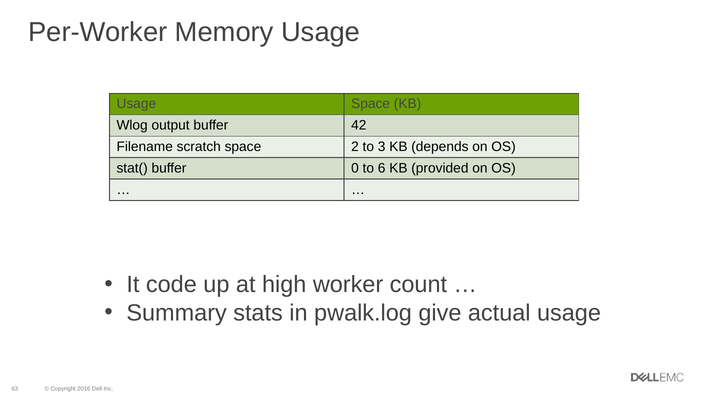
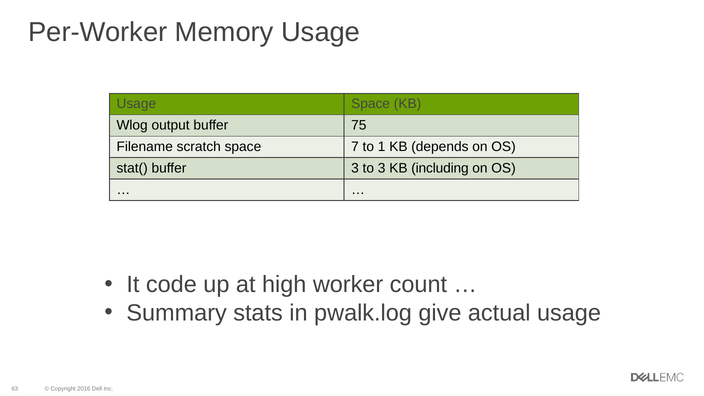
42: 42 -> 75
2: 2 -> 7
3: 3 -> 1
buffer 0: 0 -> 3
to 6: 6 -> 3
provided: provided -> including
